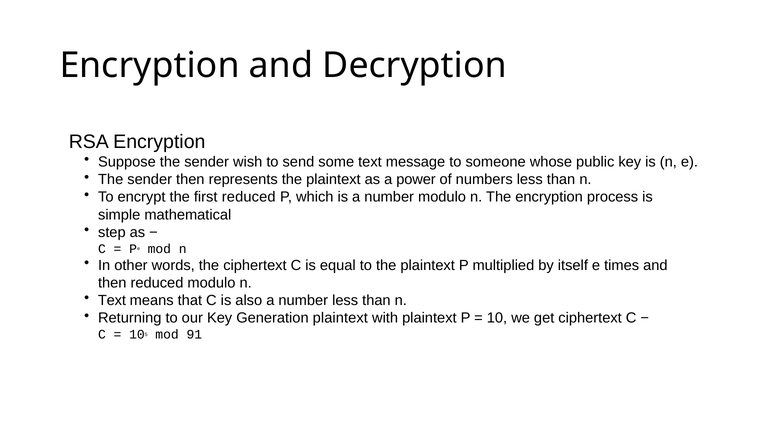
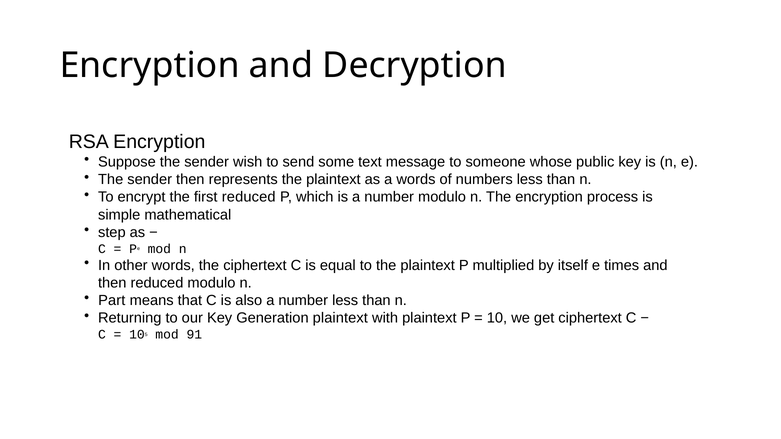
a power: power -> words
Text at (112, 301): Text -> Part
